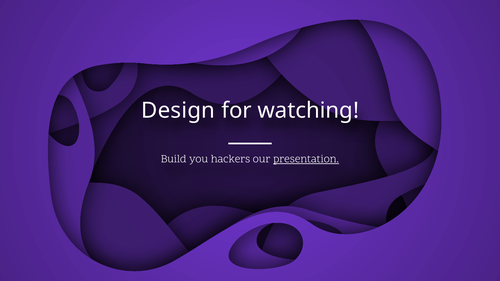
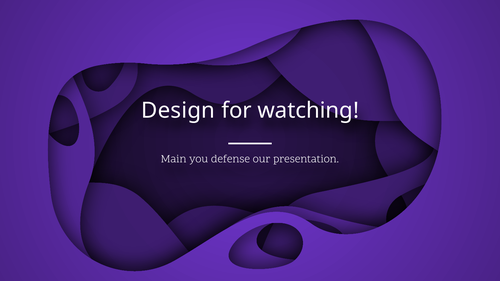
Build: Build -> Main
hackers: hackers -> defense
presentation underline: present -> none
